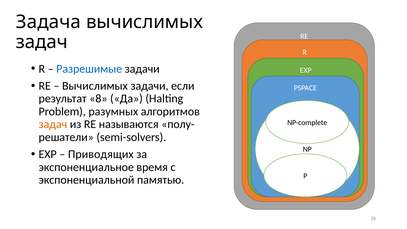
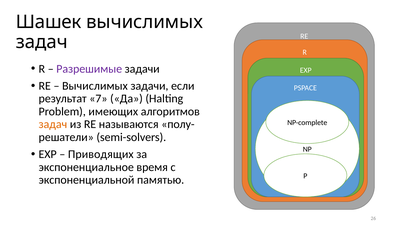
Задача: Задача -> Шашек
Разрешимые colour: blue -> purple
8: 8 -> 7
разумных: разумных -> имеющих
